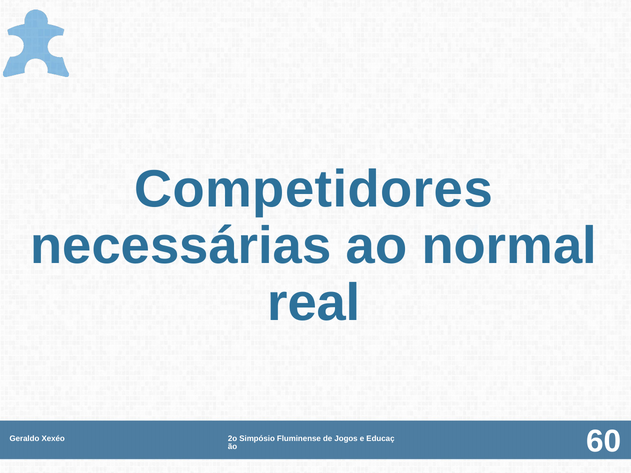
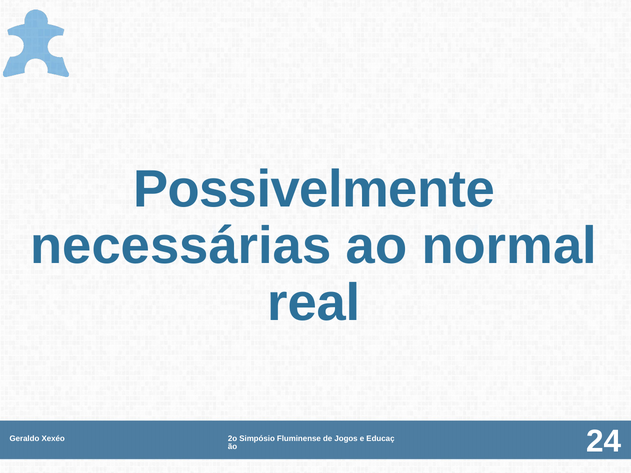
Competidores: Competidores -> Possivelmente
60: 60 -> 24
